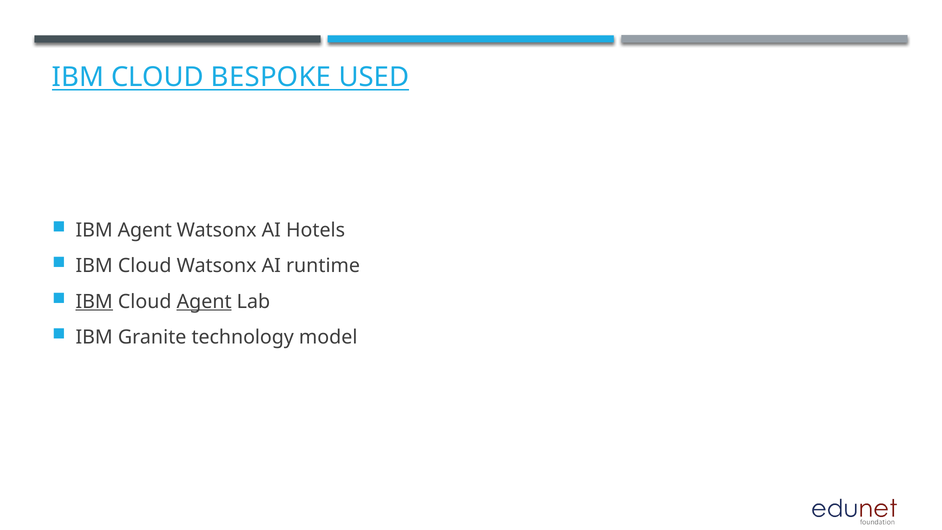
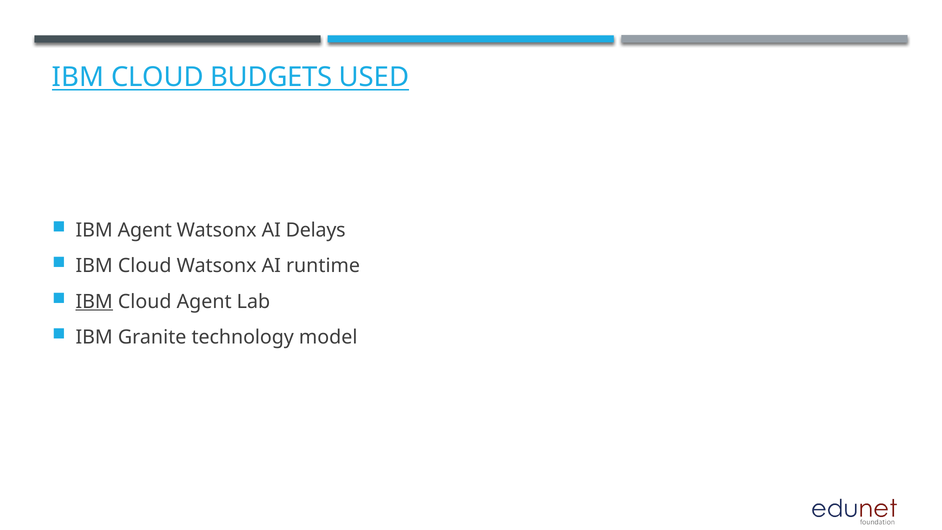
BESPOKE: BESPOKE -> BUDGETS
Hotels: Hotels -> Delays
Agent at (204, 302) underline: present -> none
